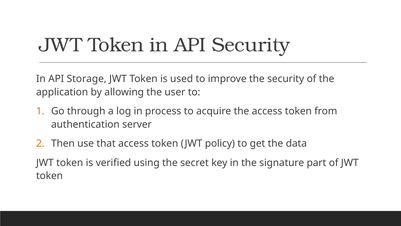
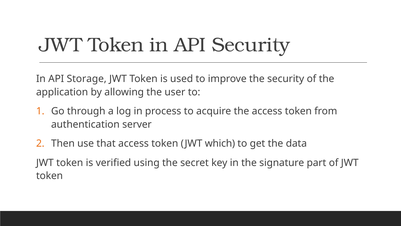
policy: policy -> which
